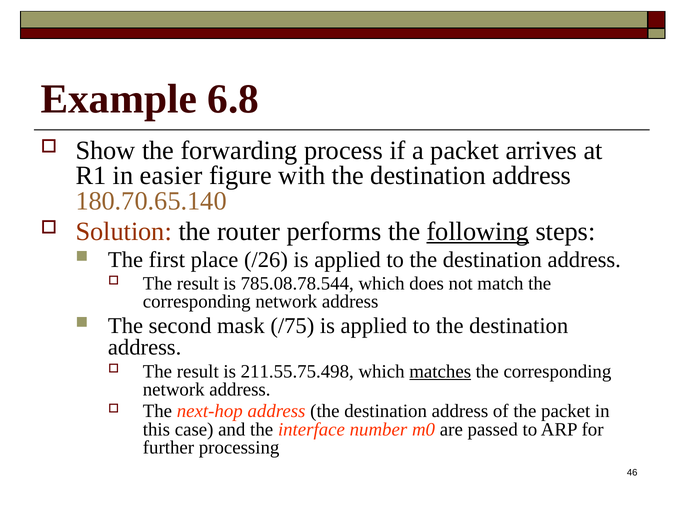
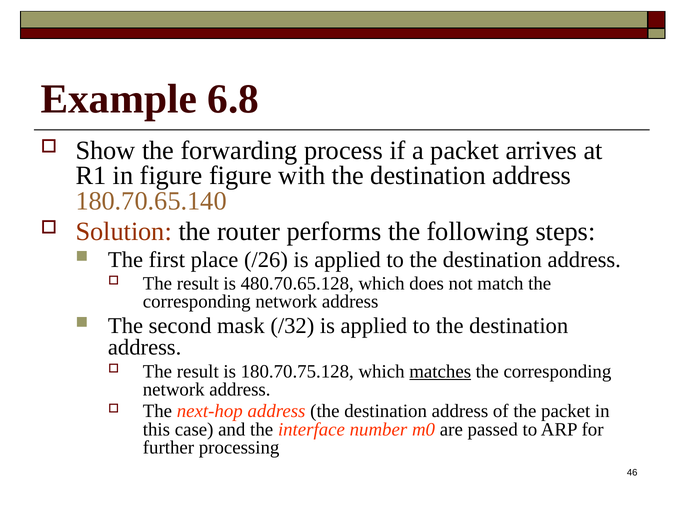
in easier: easier -> figure
following underline: present -> none
785.08.78.544: 785.08.78.544 -> 480.70.65.128
/75: /75 -> /32
211.55.75.498: 211.55.75.498 -> 180.70.75.128
